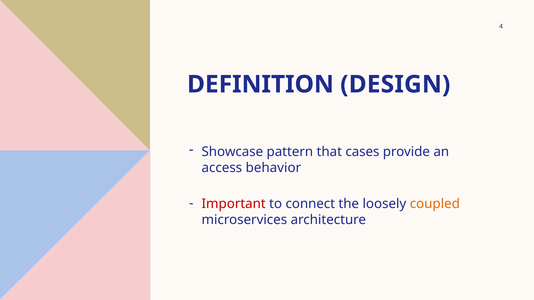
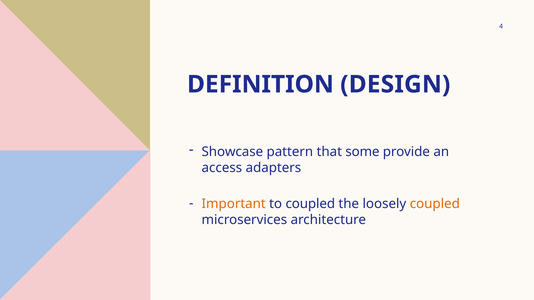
cases: cases -> some
behavior: behavior -> adapters
Important colour: red -> orange
to connect: connect -> coupled
